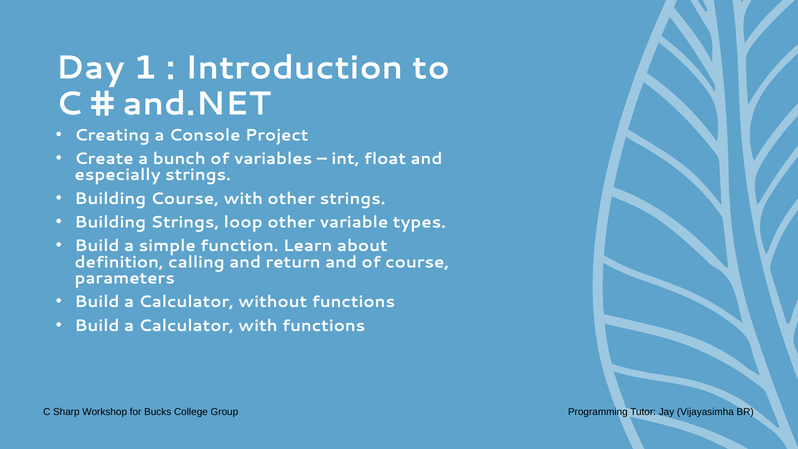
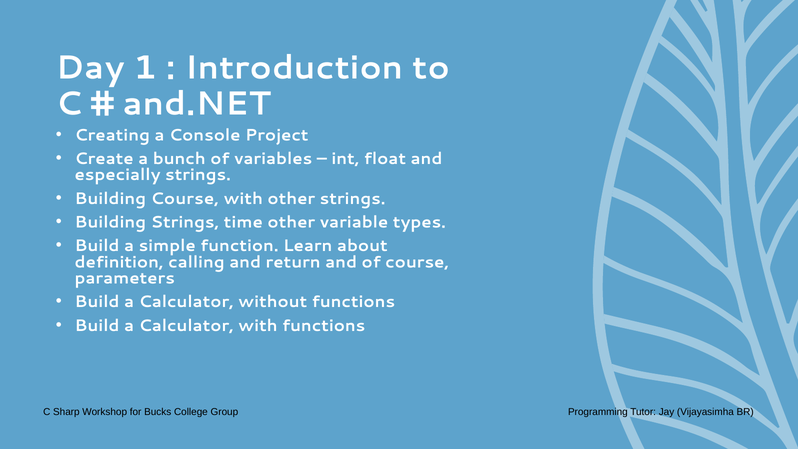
loop: loop -> time
